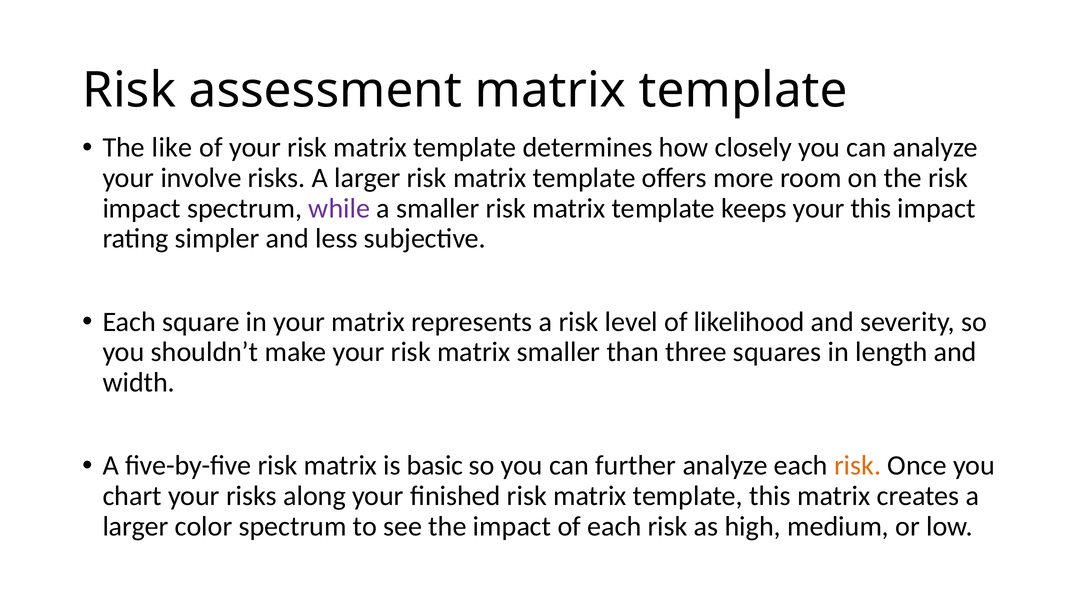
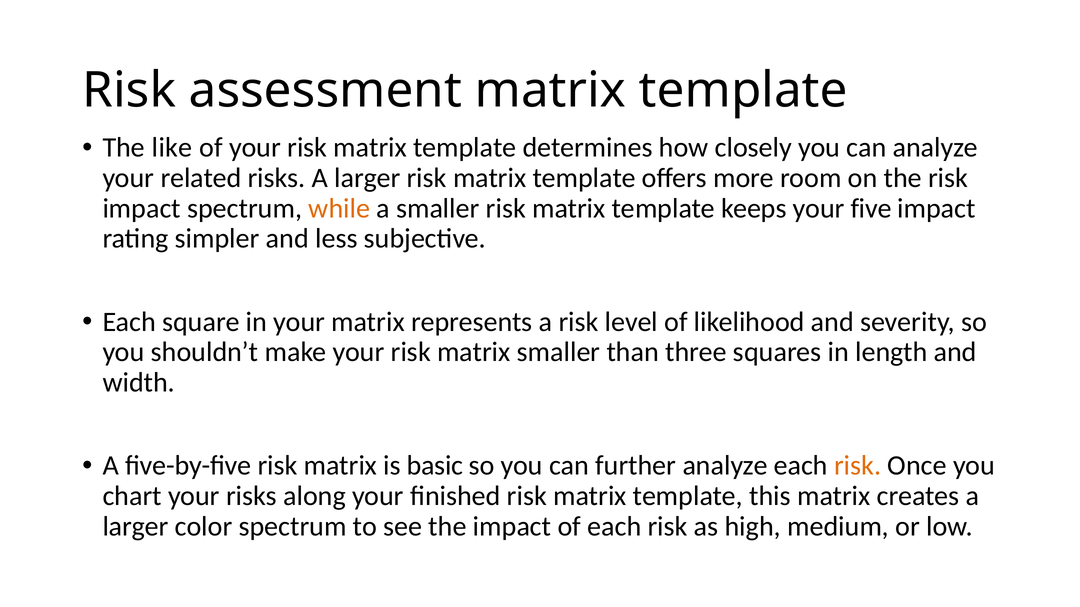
involve: involve -> related
while colour: purple -> orange
your this: this -> five
